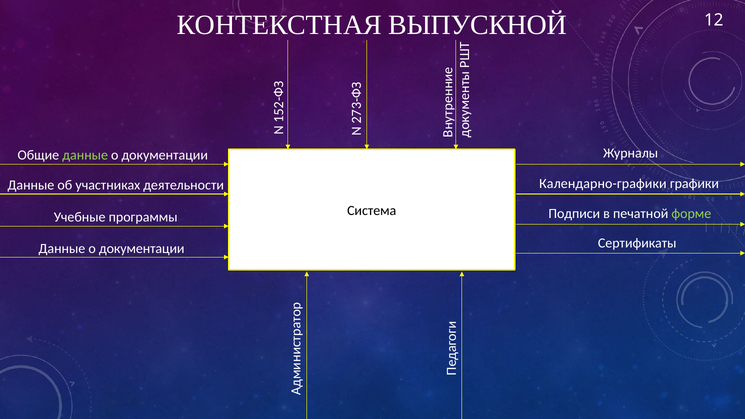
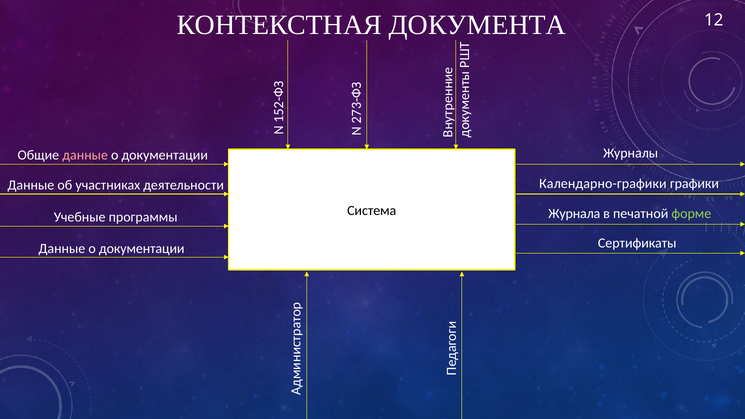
ВЫПУСКНОЙ: ВЫПУСКНОЙ -> ДОКУМЕНТА
данные at (85, 155) colour: light green -> pink
Подписи: Подписи -> Журнала
